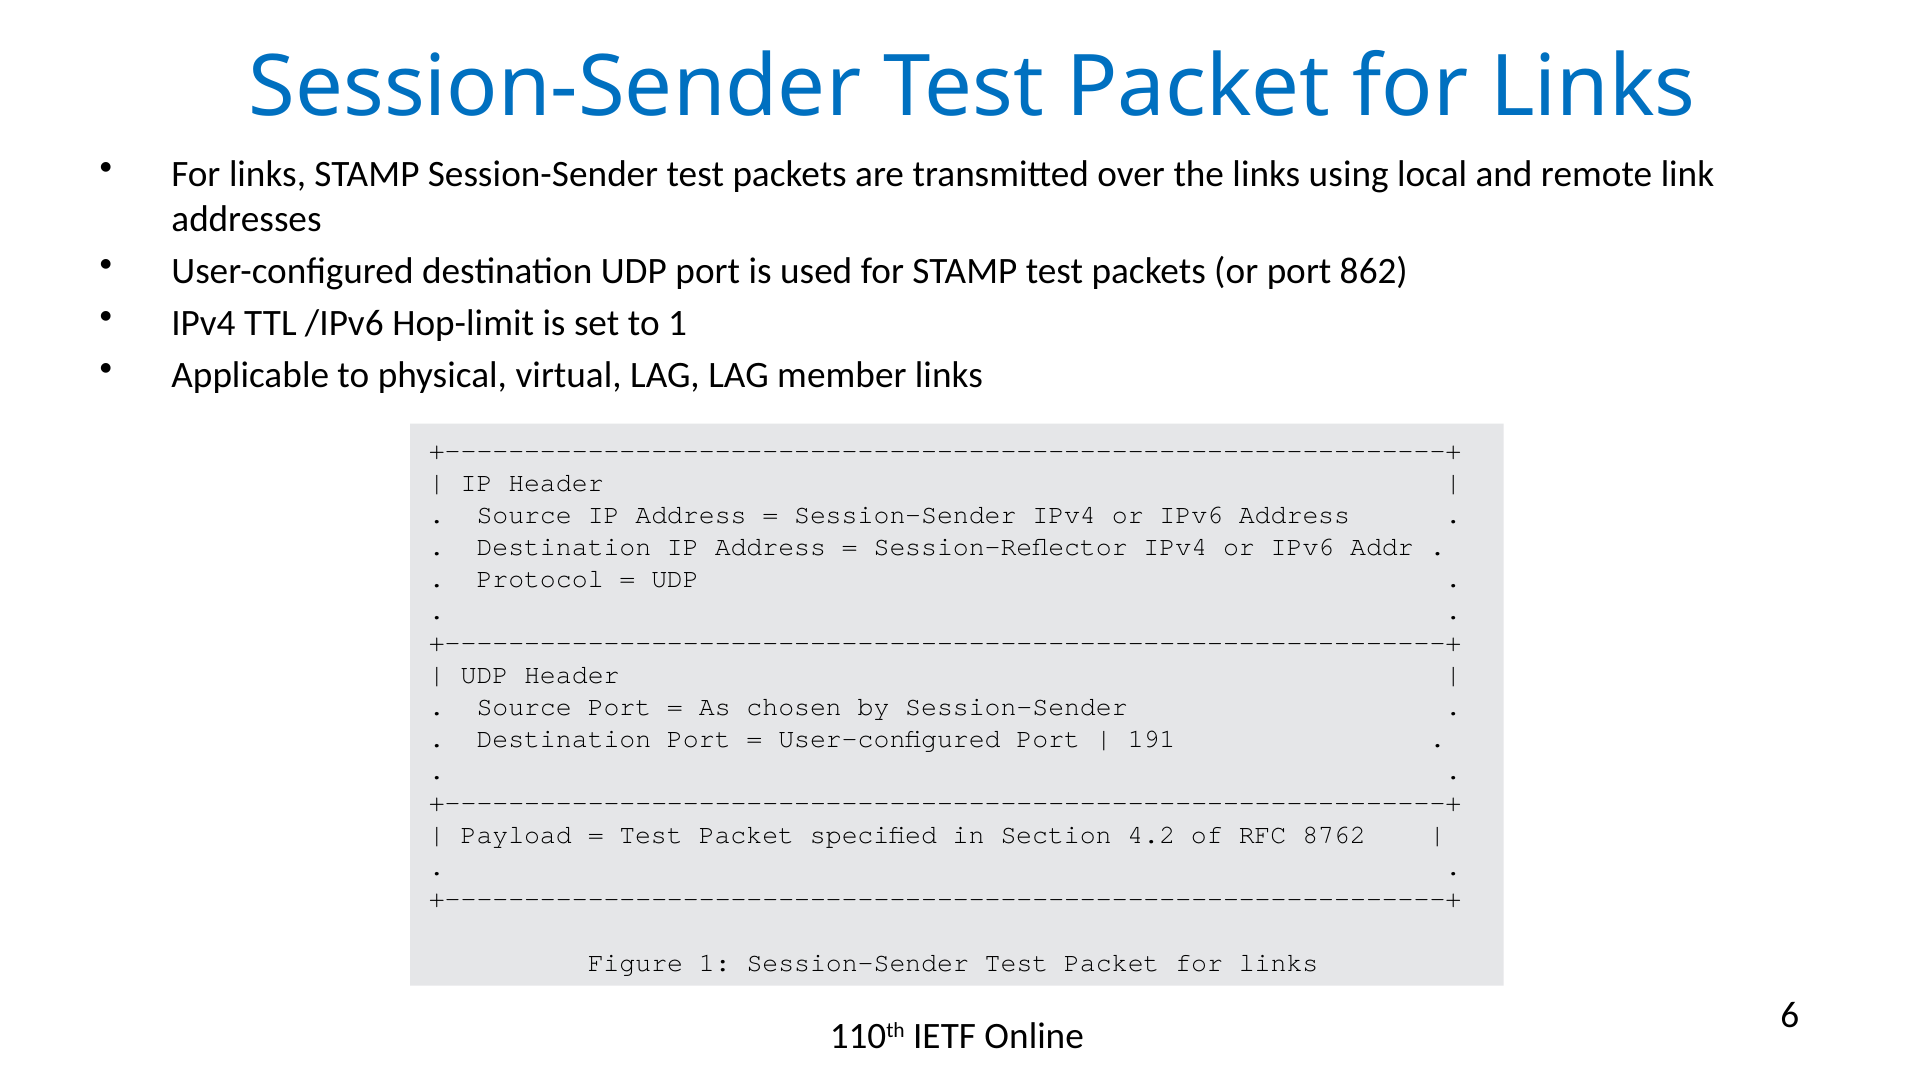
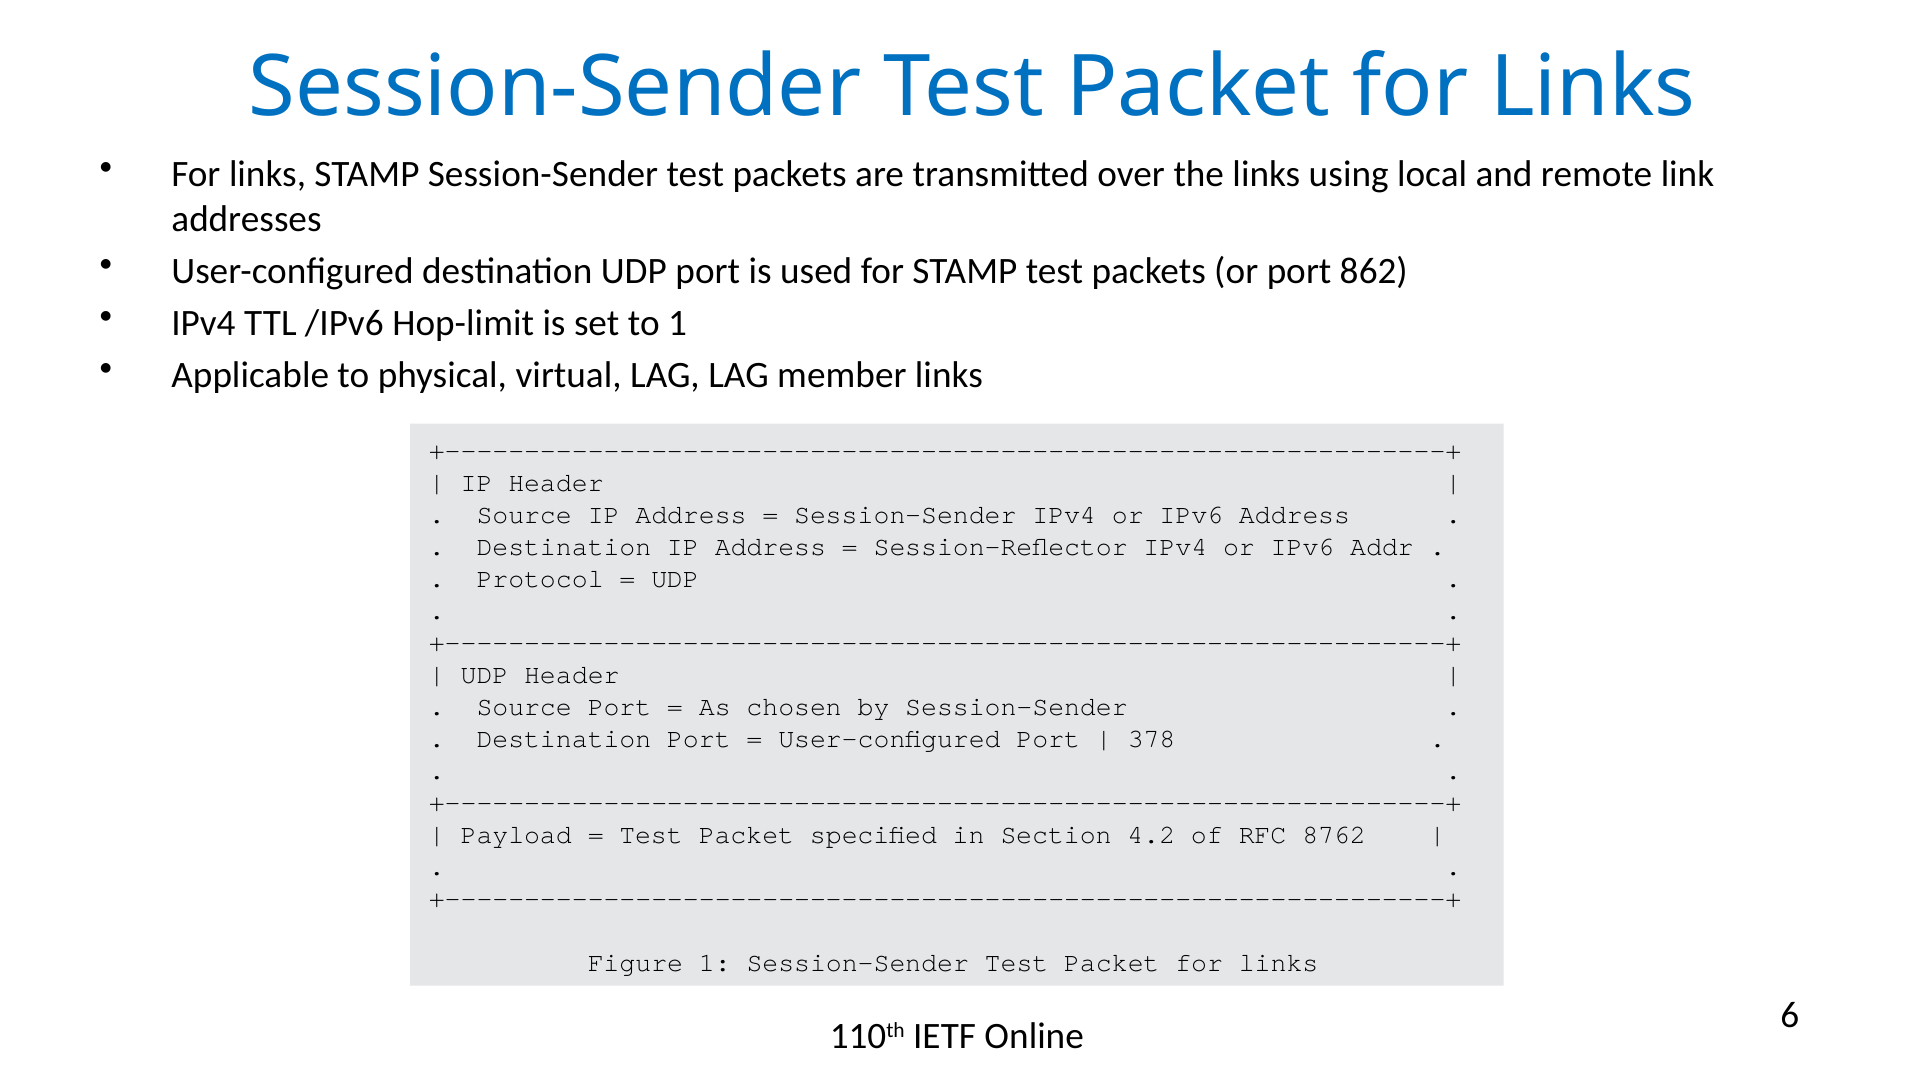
191: 191 -> 378
